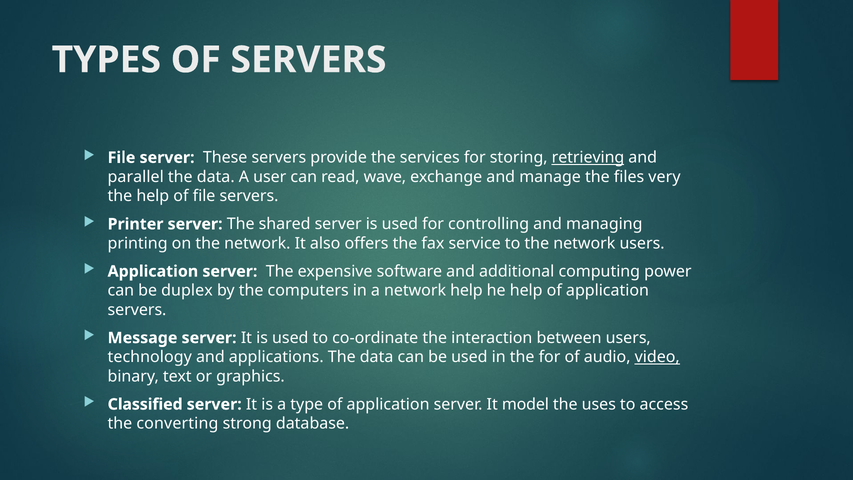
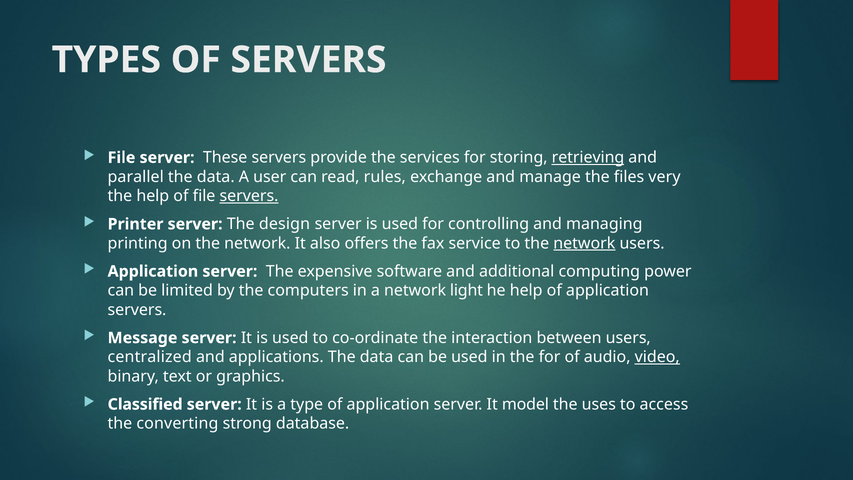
wave: wave -> rules
servers at (249, 196) underline: none -> present
shared: shared -> design
network at (584, 243) underline: none -> present
duplex: duplex -> limited
network help: help -> light
technology: technology -> centralized
